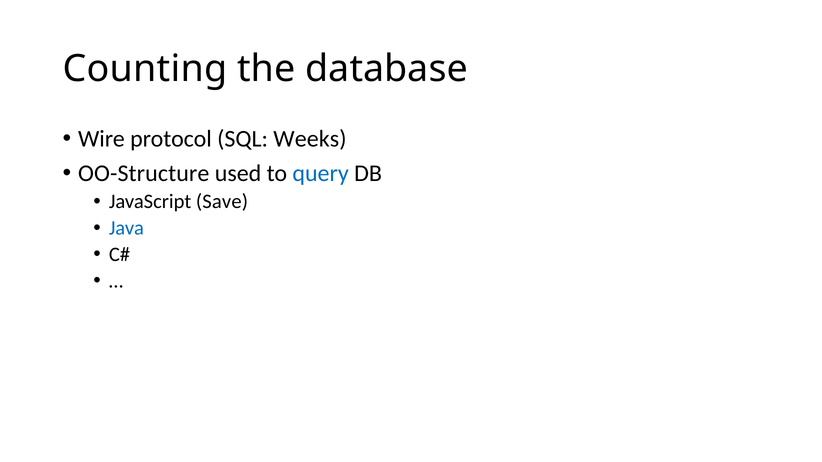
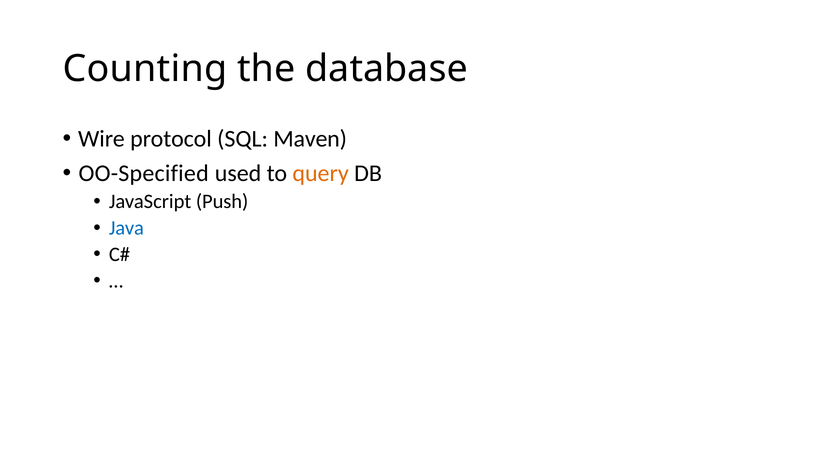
Weeks: Weeks -> Maven
OO-Structure: OO-Structure -> OO-Specified
query colour: blue -> orange
Save: Save -> Push
